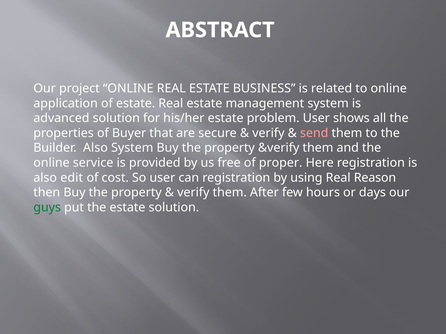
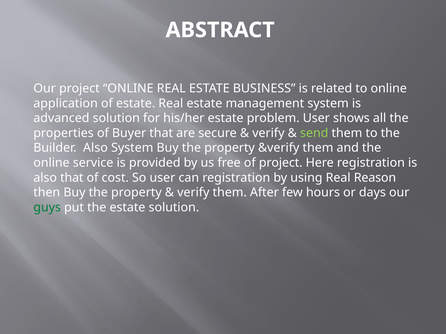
send colour: pink -> light green
of proper: proper -> project
also edit: edit -> that
